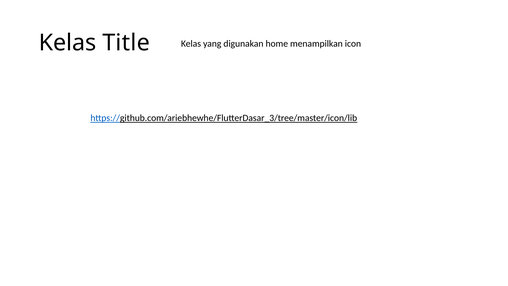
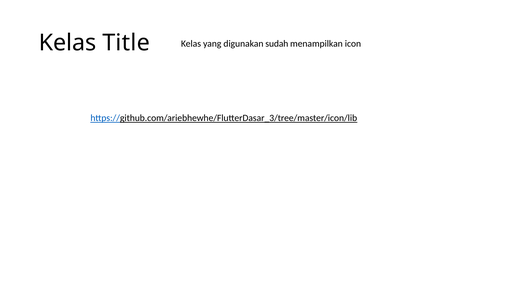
home: home -> sudah
